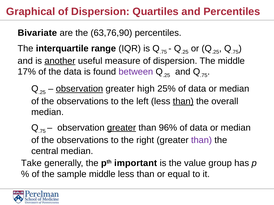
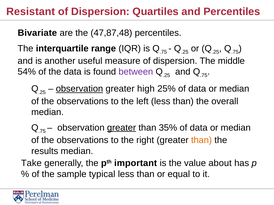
Graphical: Graphical -> Resistant
63,76,90: 63,76,90 -> 47,87,48
another underline: present -> none
17%: 17% -> 54%
than at (183, 101) underline: present -> none
96%: 96% -> 35%
than at (201, 140) colour: purple -> orange
central: central -> results
group: group -> about
sample middle: middle -> typical
